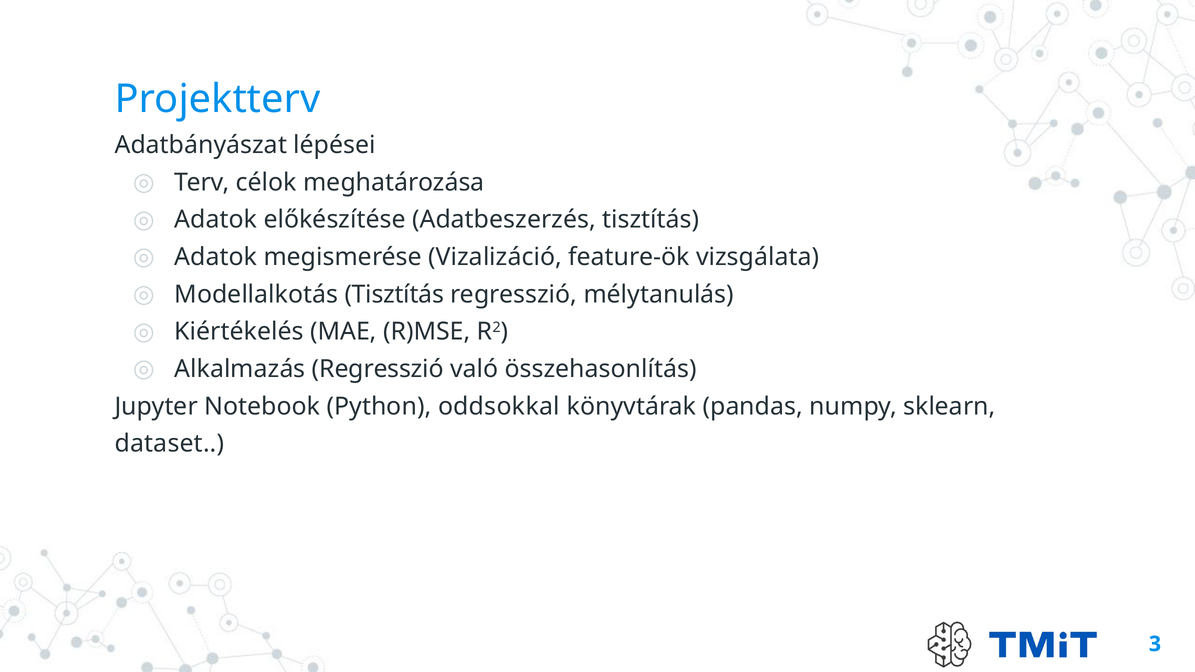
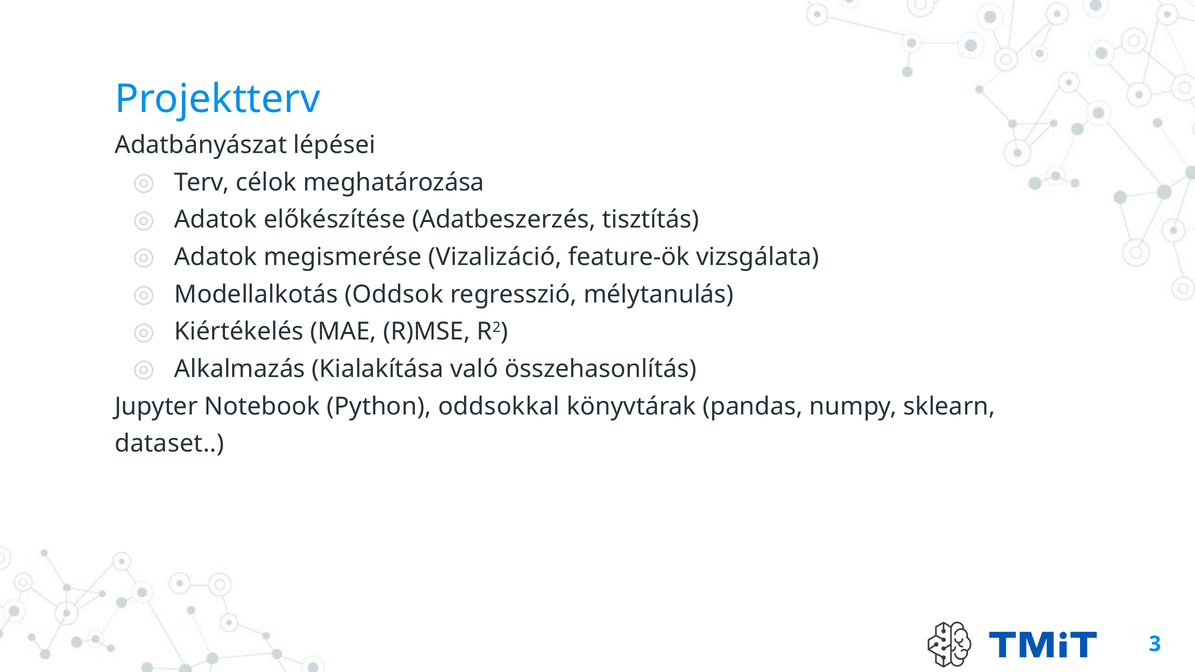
Modellalkotás Tisztítás: Tisztítás -> Oddsok
Alkalmazás Regresszió: Regresszió -> Kialakítása
